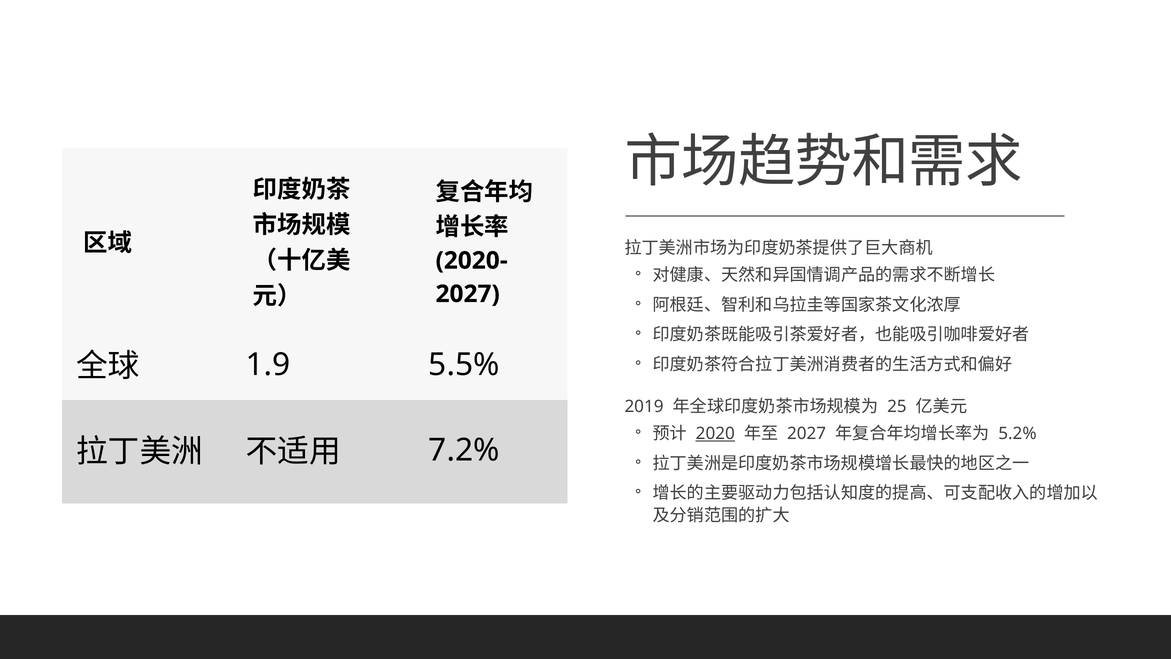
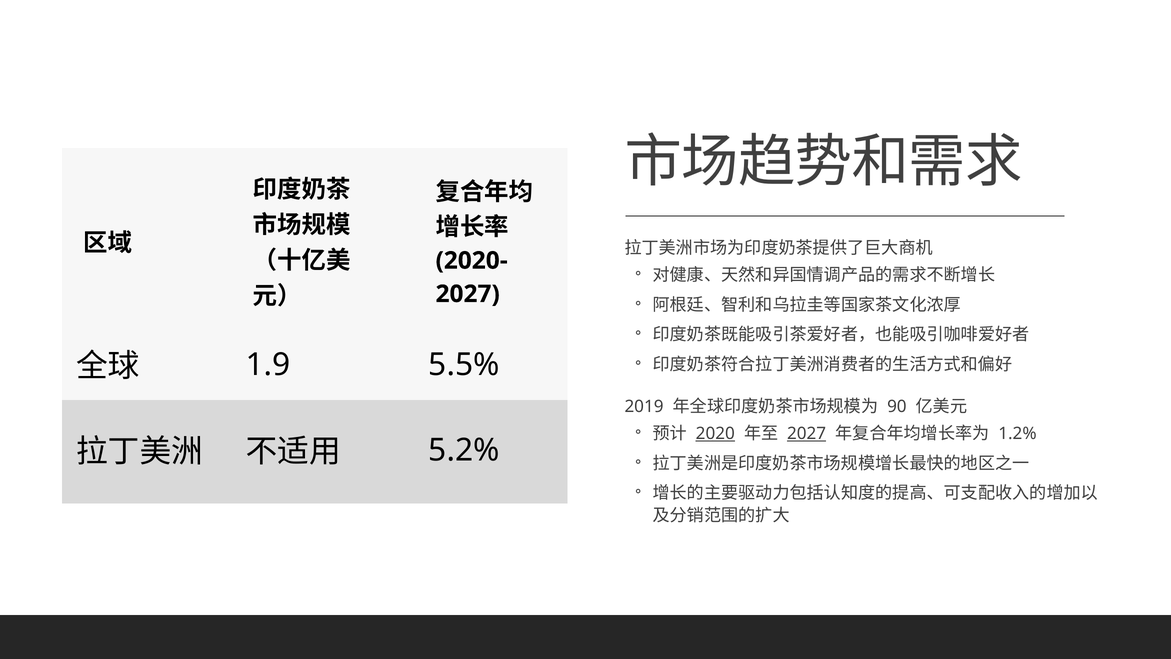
25: 25 -> 90
2027 at (807, 434) underline: none -> present
5.2%: 5.2% -> 1.2%
7.2%: 7.2% -> 5.2%
